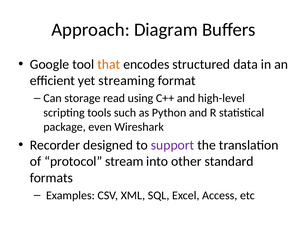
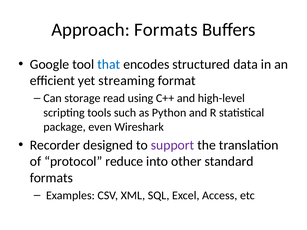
Approach Diagram: Diagram -> Formats
that colour: orange -> blue
stream: stream -> reduce
